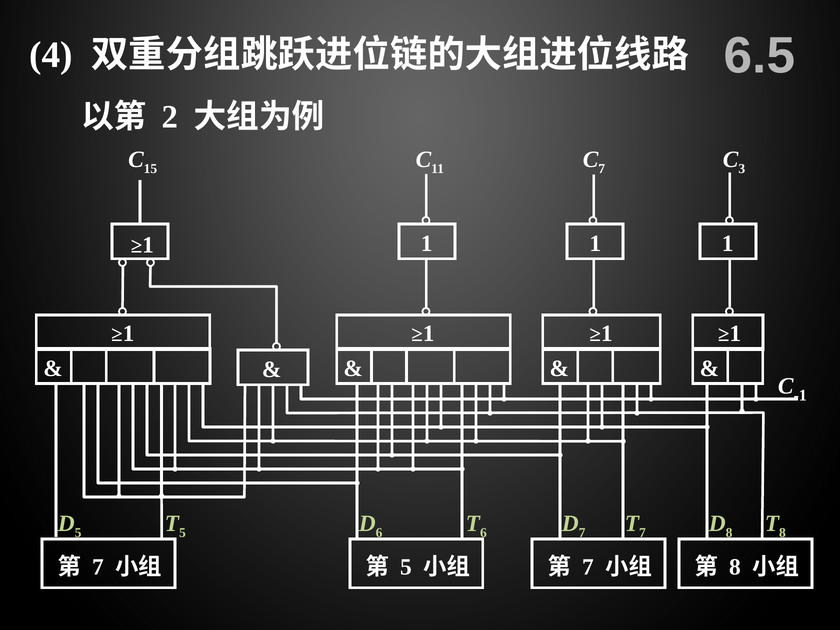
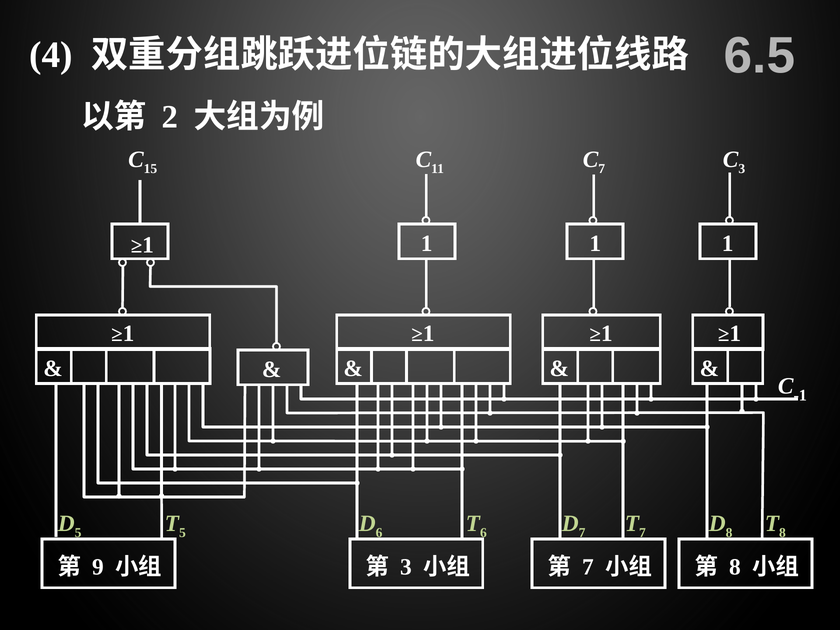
7 at (98, 567): 7 -> 9
5 at (406, 567): 5 -> 3
